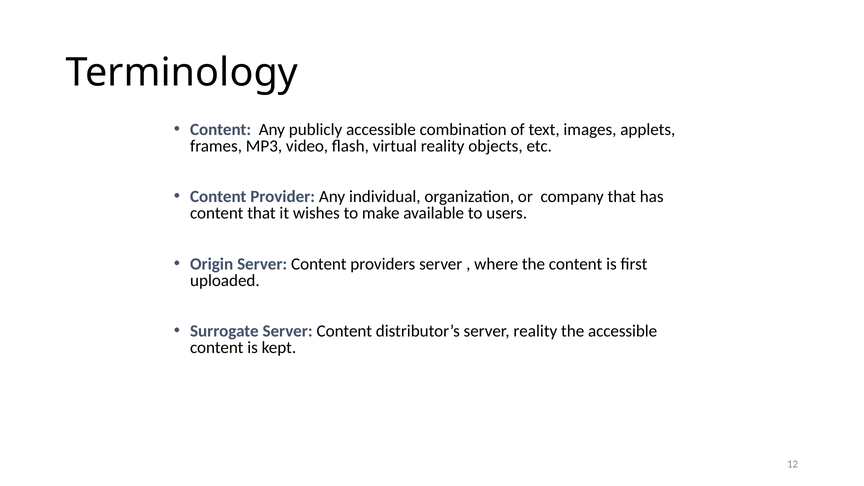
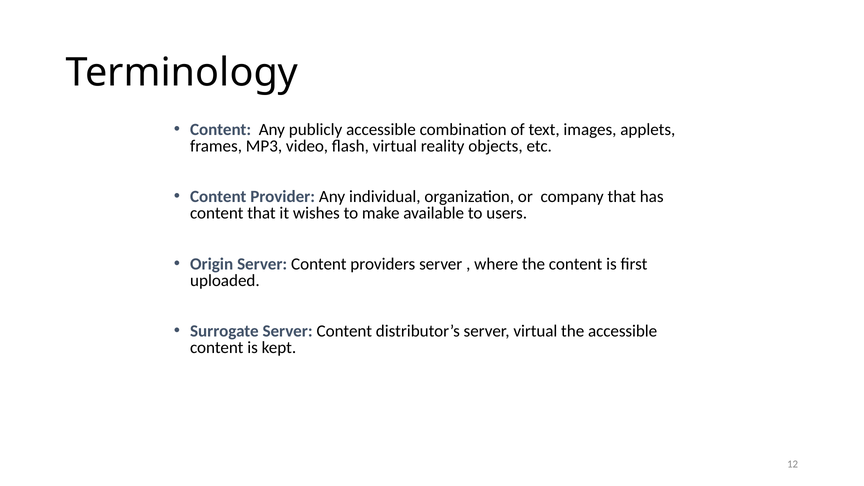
server reality: reality -> virtual
